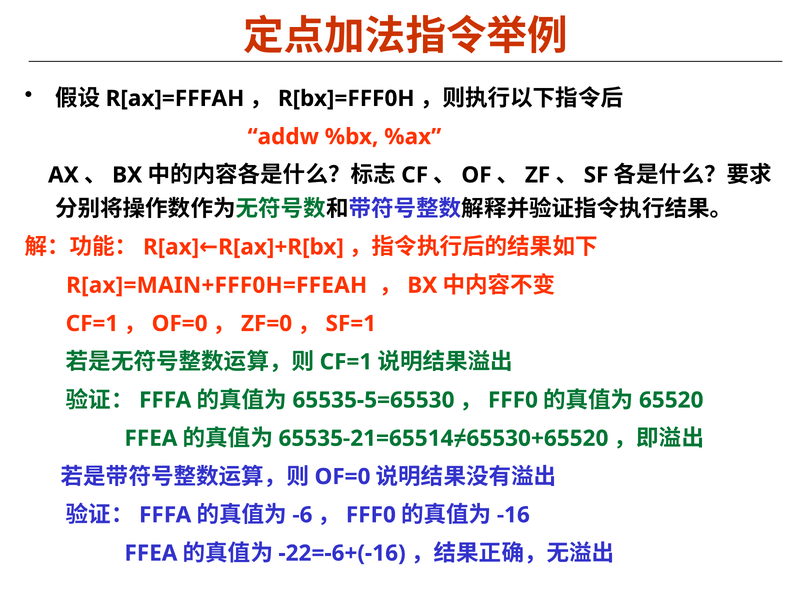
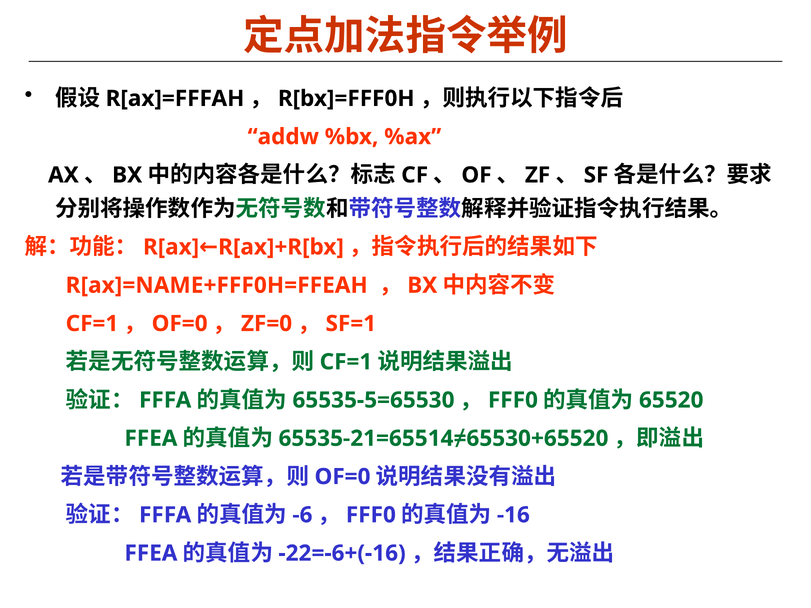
R[ax]=MAIN+FFF0H=FFEAH: R[ax]=MAIN+FFF0H=FFEAH -> R[ax]=NAME+FFF0H=FFEAH
